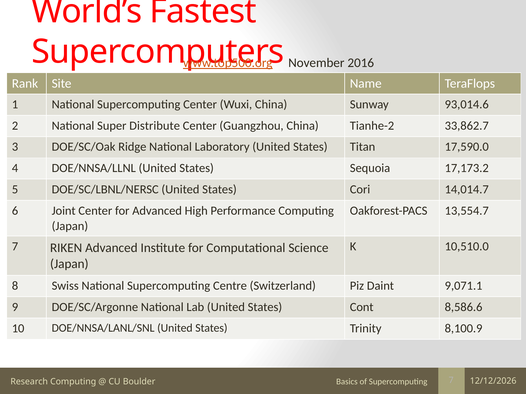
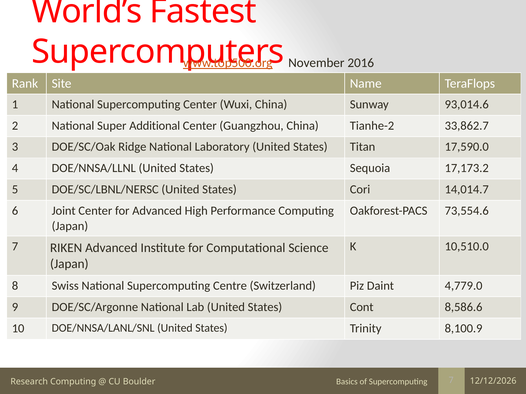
Distribute: Distribute -> Additional
13,554.7: 13,554.7 -> 73,554.6
9,071.1: 9,071.1 -> 4,779.0
